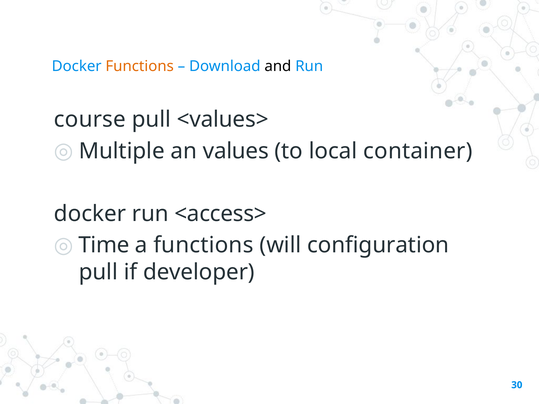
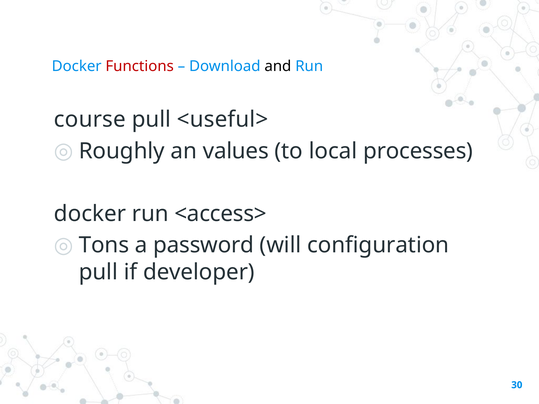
Functions at (140, 66) colour: orange -> red
<values>: <values> -> <useful>
Multiple: Multiple -> Roughly
container: container -> processes
Time: Time -> Tons
a functions: functions -> password
